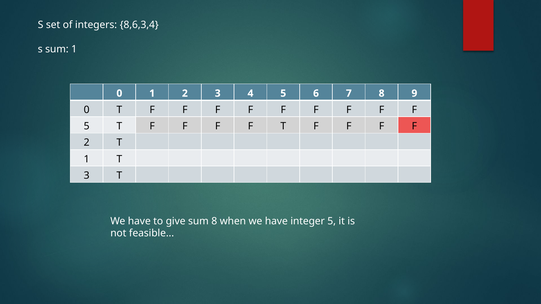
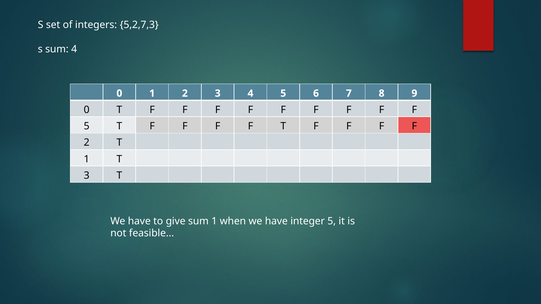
8,6,3,4: 8,6,3,4 -> 5,2,7,3
sum 1: 1 -> 4
sum 8: 8 -> 1
